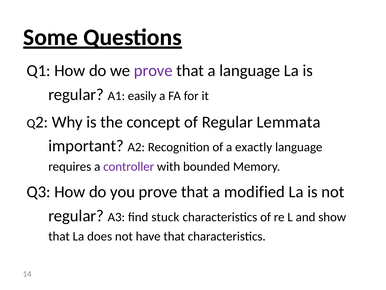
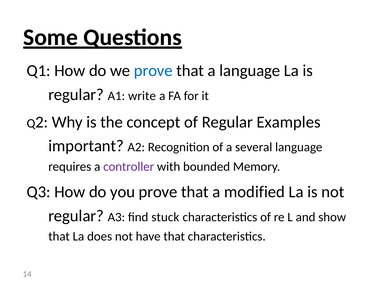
prove at (153, 71) colour: purple -> blue
easily: easily -> write
Lemmata: Lemmata -> Examples
exactly: exactly -> several
